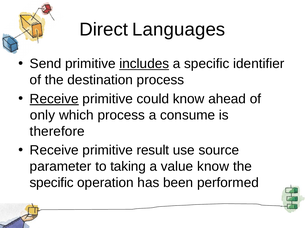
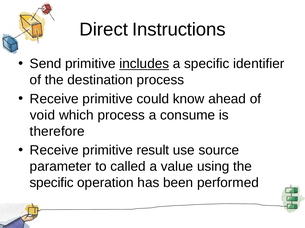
Languages: Languages -> Instructions
Receive at (54, 99) underline: present -> none
only: only -> void
taking: taking -> called
value know: know -> using
